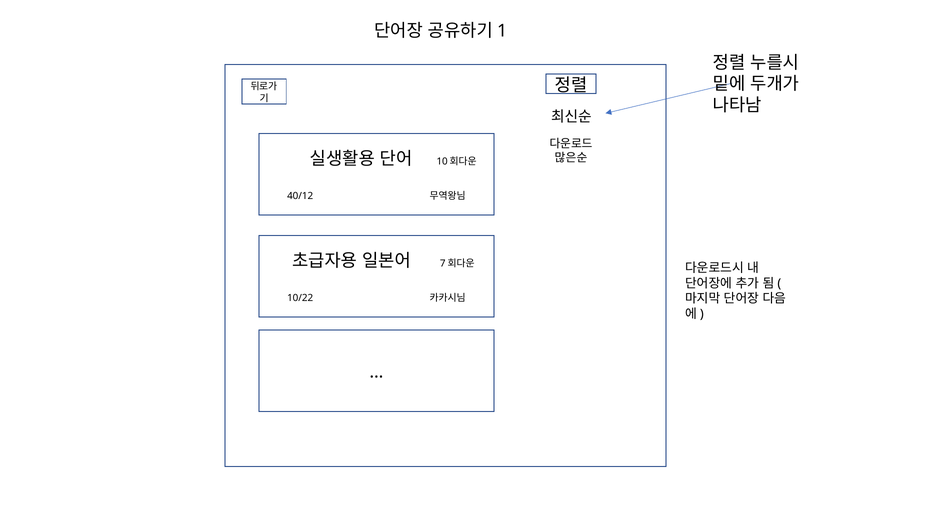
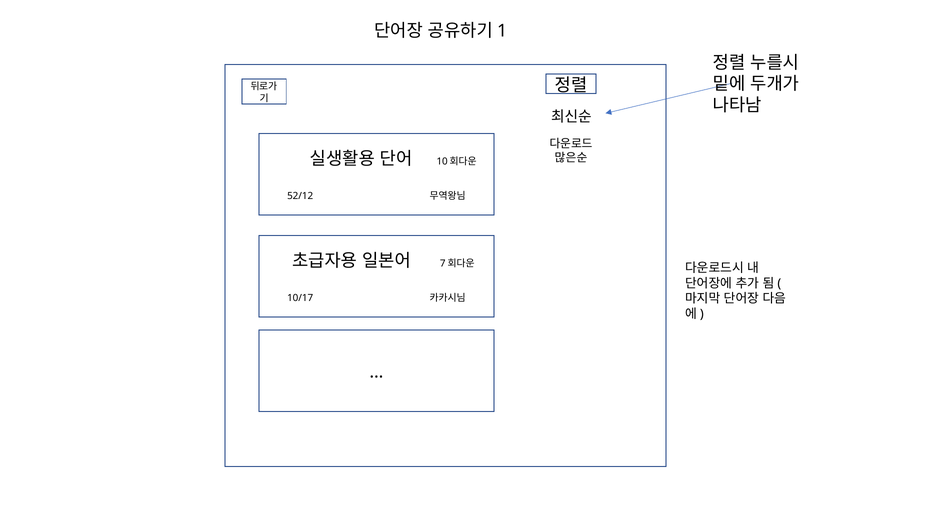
40/12: 40/12 -> 52/12
10/22: 10/22 -> 10/17
